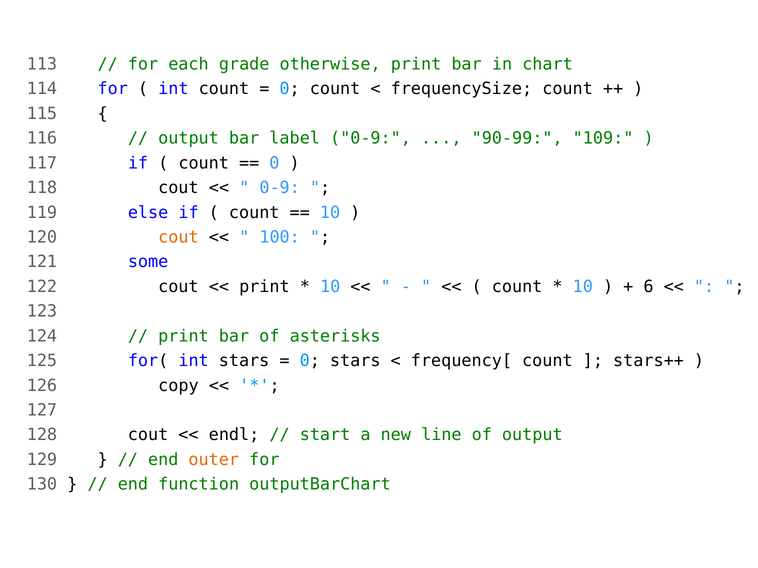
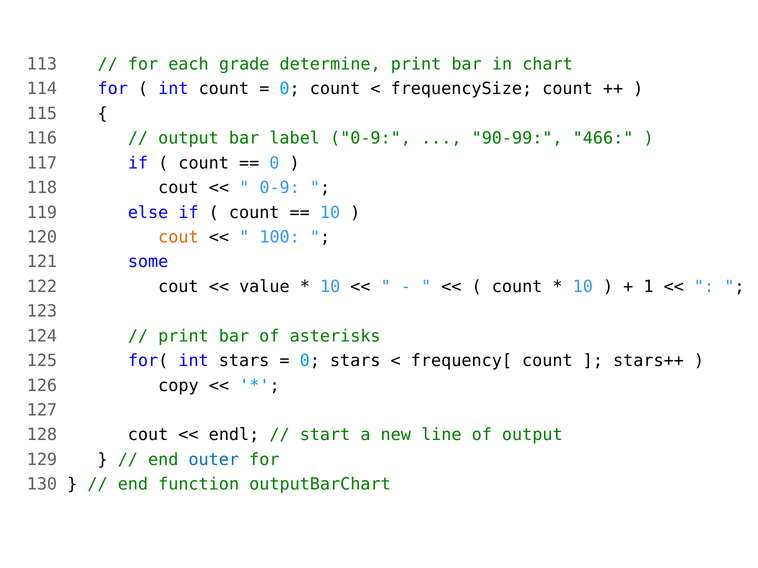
otherwise: otherwise -> determine
109: 109 -> 466
print at (264, 287): print -> value
6: 6 -> 1
outer colour: orange -> blue
